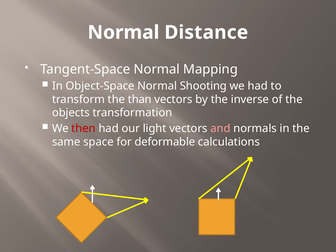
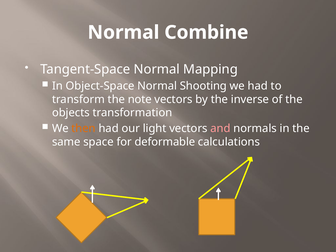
Distance: Distance -> Combine
than: than -> note
then colour: red -> orange
